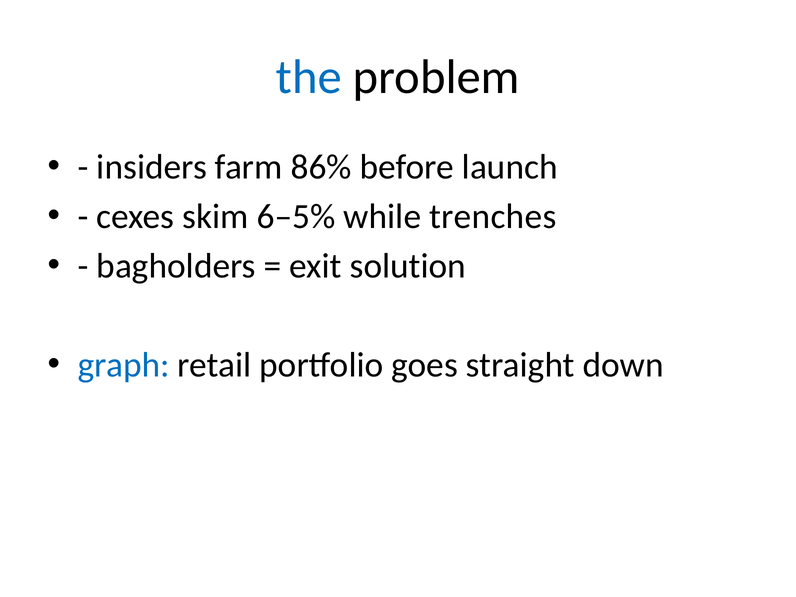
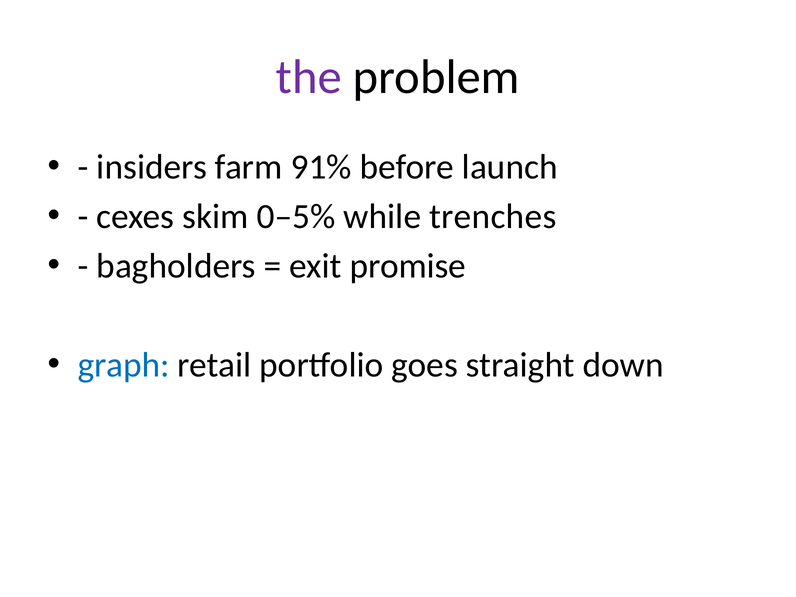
the colour: blue -> purple
86%: 86% -> 91%
6–5%: 6–5% -> 0–5%
solution: solution -> promise
